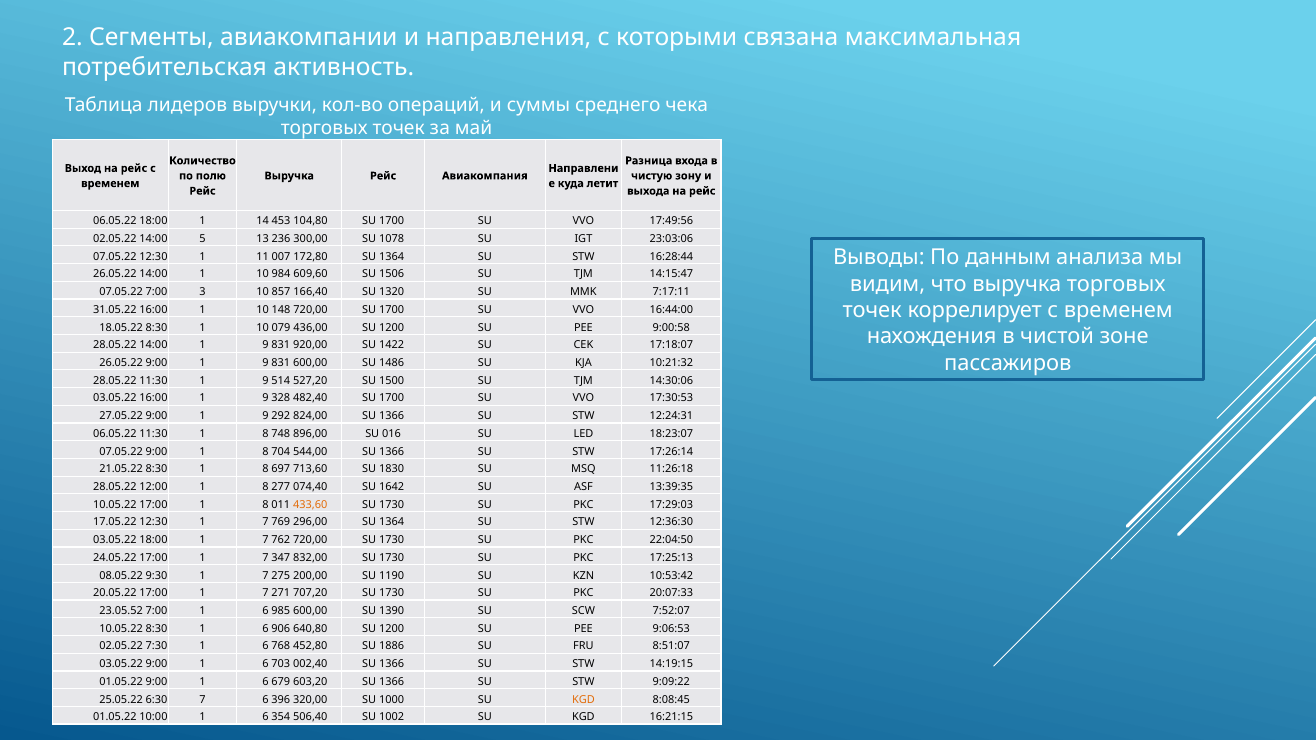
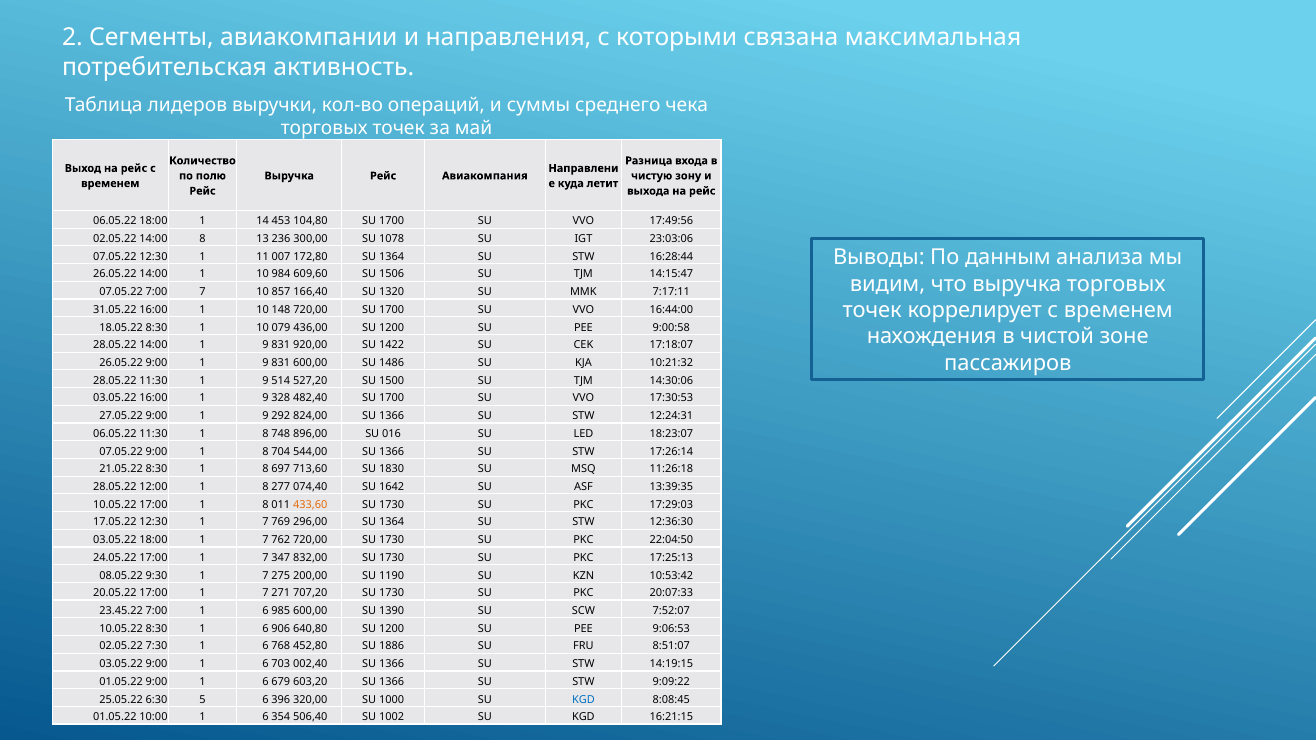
14:00 5: 5 -> 8
7:00 3: 3 -> 7
23.05.52: 23.05.52 -> 23.45.22
6:30 7: 7 -> 5
KGD at (584, 700) colour: orange -> blue
